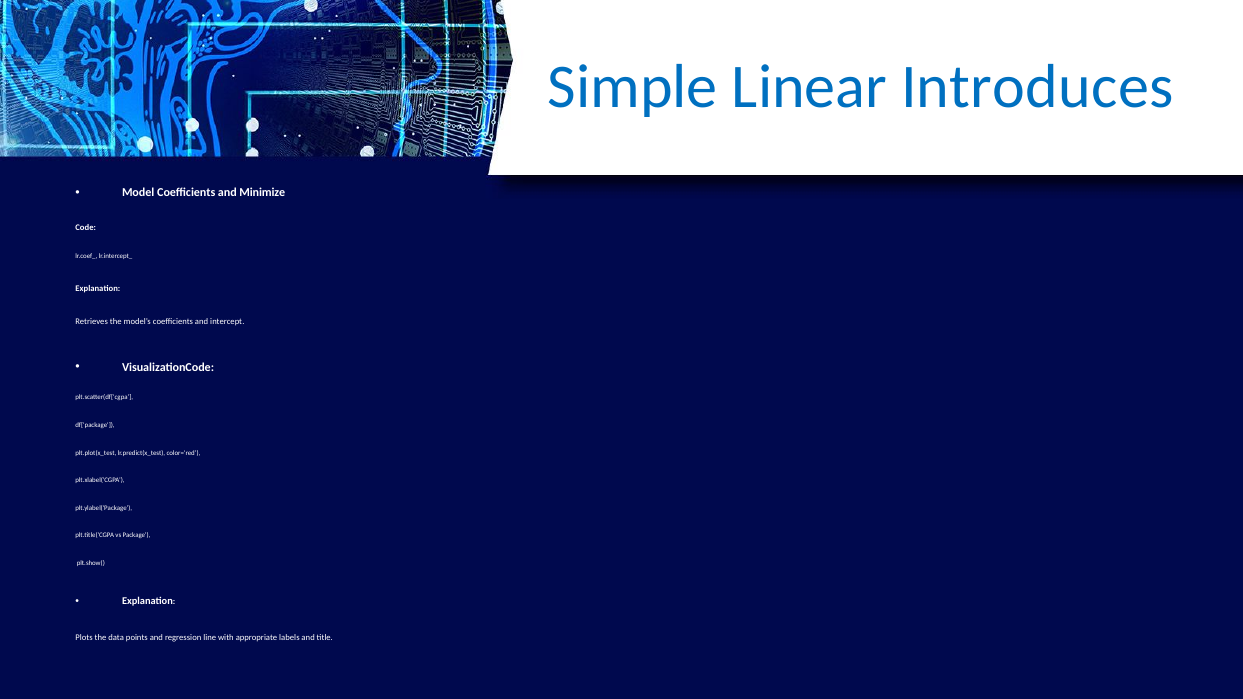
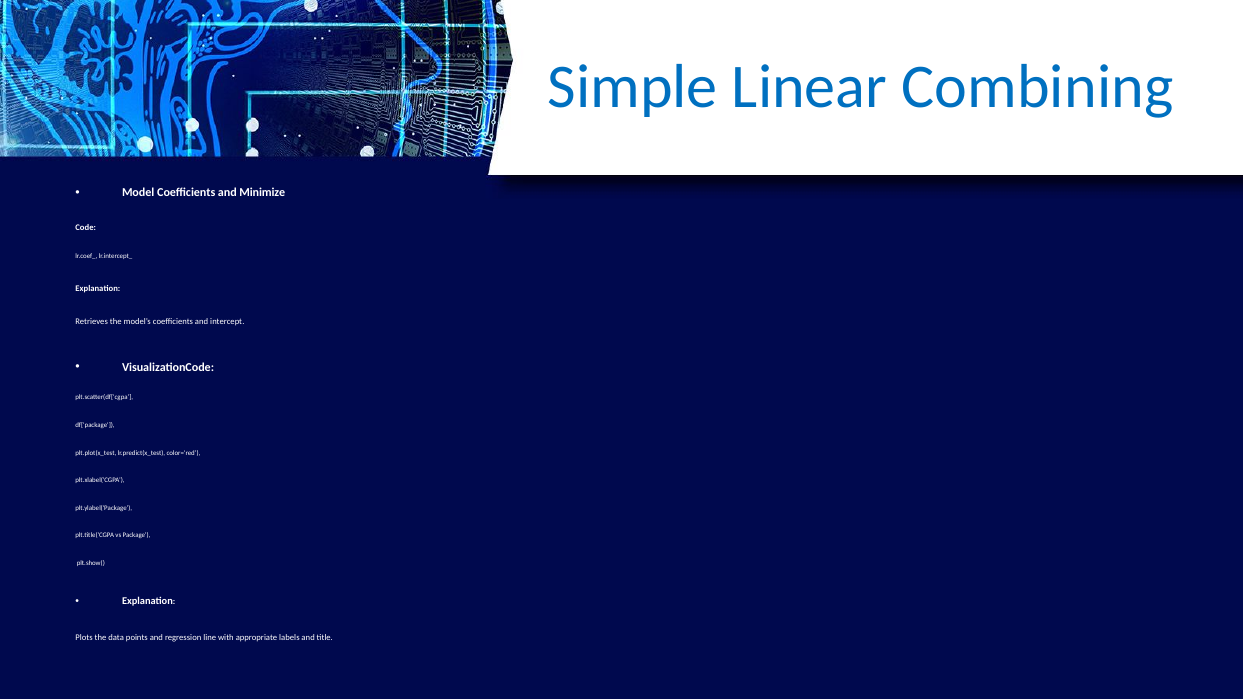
Introduces: Introduces -> Combining
